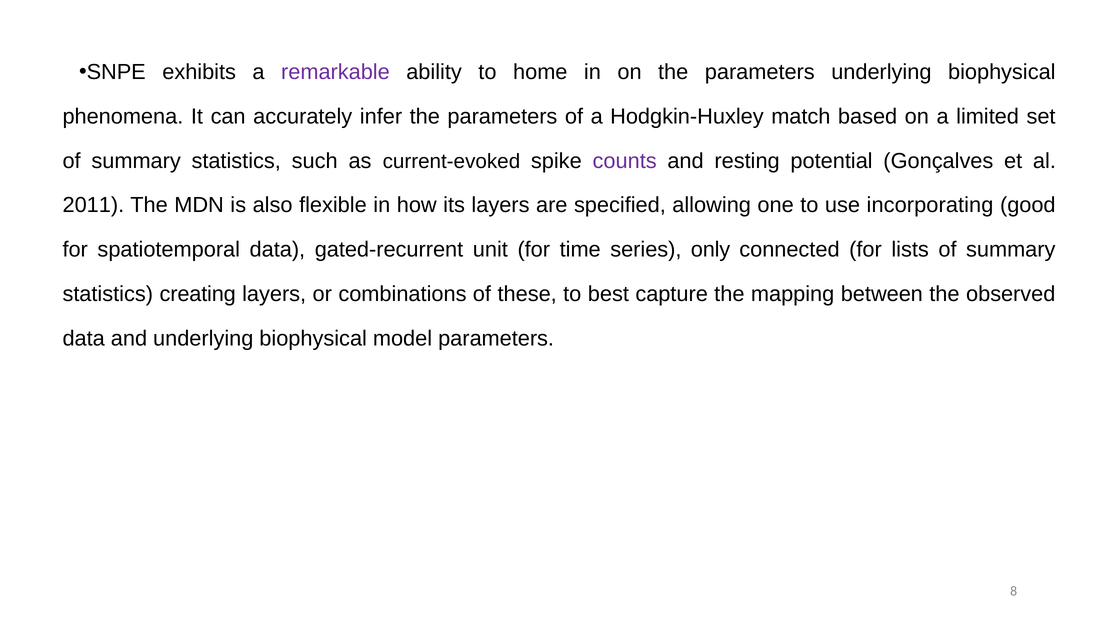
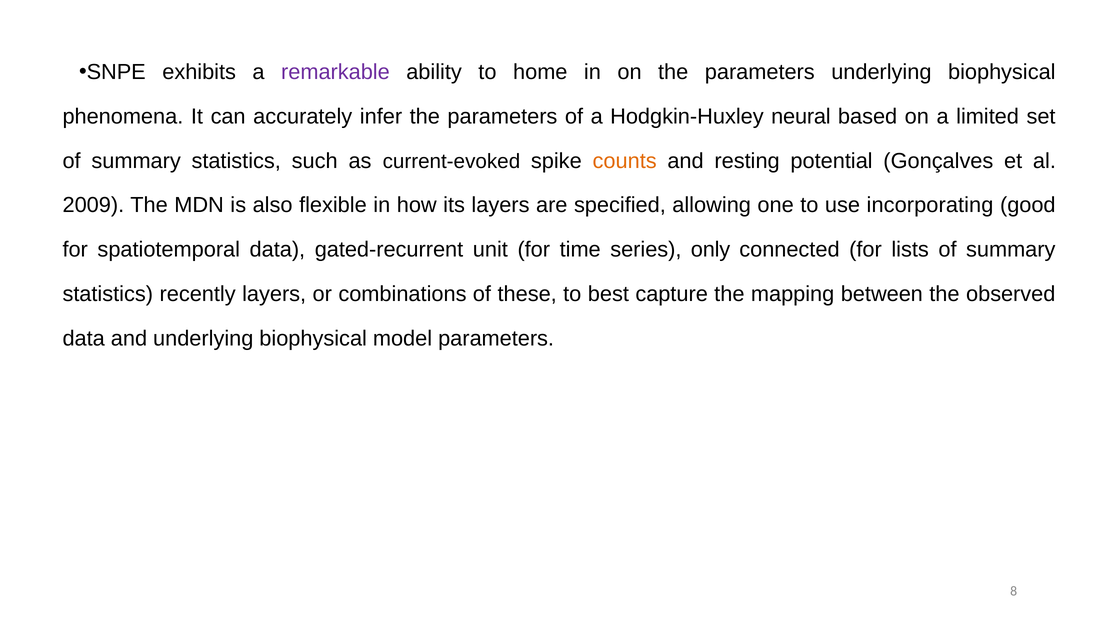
match: match -> neural
counts colour: purple -> orange
2011: 2011 -> 2009
creating: creating -> recently
